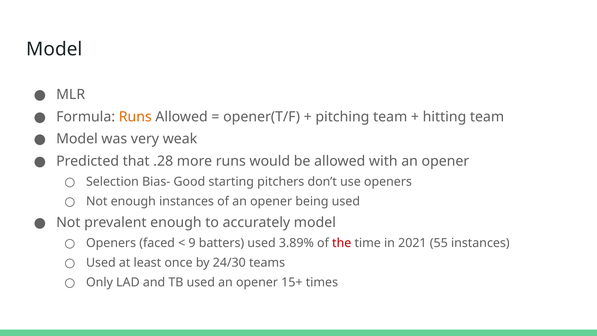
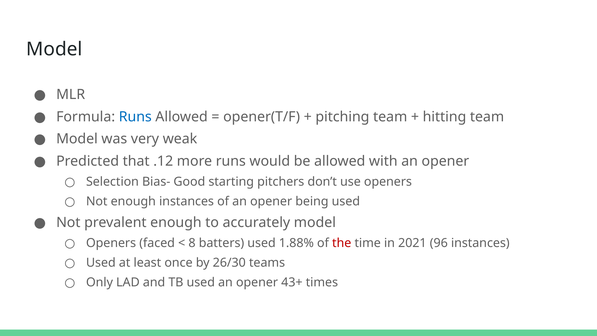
Runs at (135, 117) colour: orange -> blue
.28: .28 -> .12
9: 9 -> 8
3.89%: 3.89% -> 1.88%
55: 55 -> 96
24/30: 24/30 -> 26/30
15+: 15+ -> 43+
